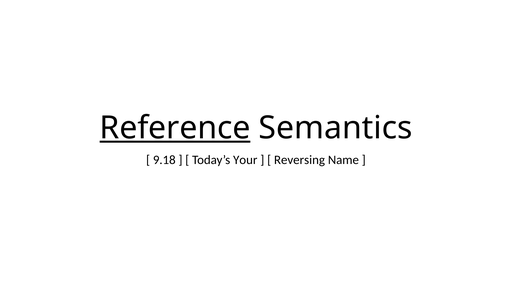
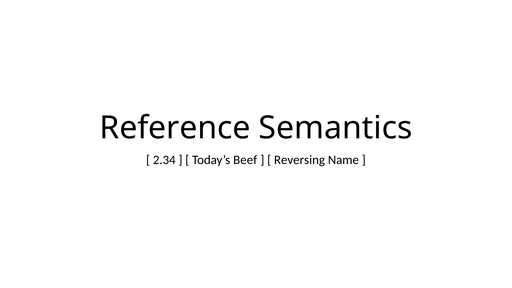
Reference underline: present -> none
9.18: 9.18 -> 2.34
Your: Your -> Beef
